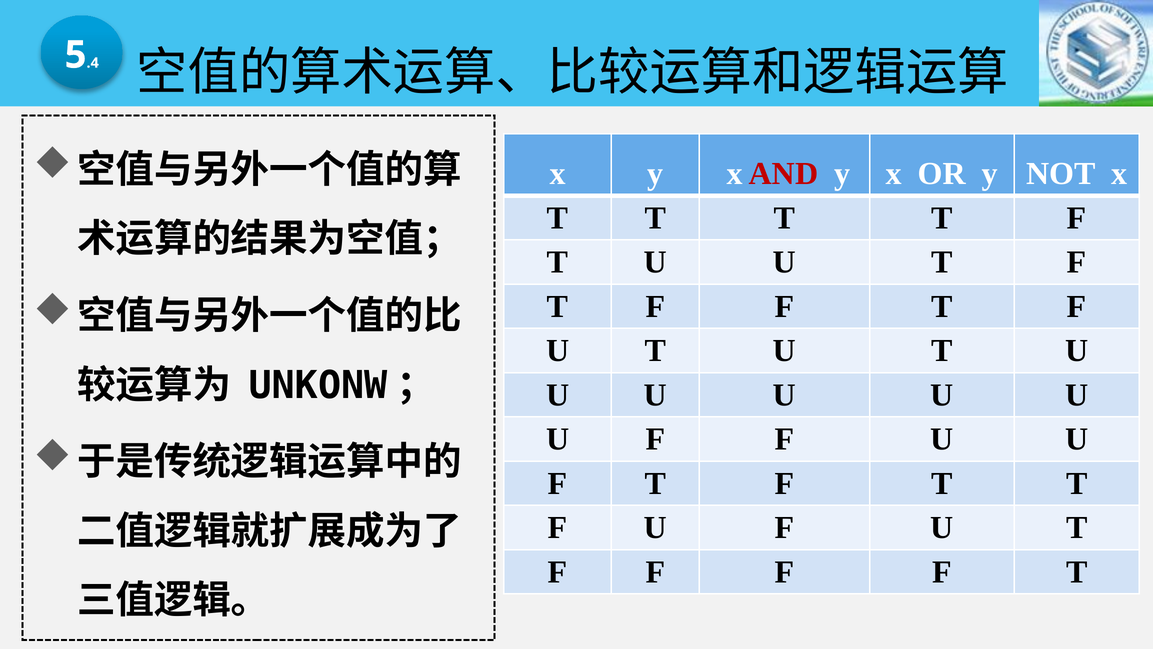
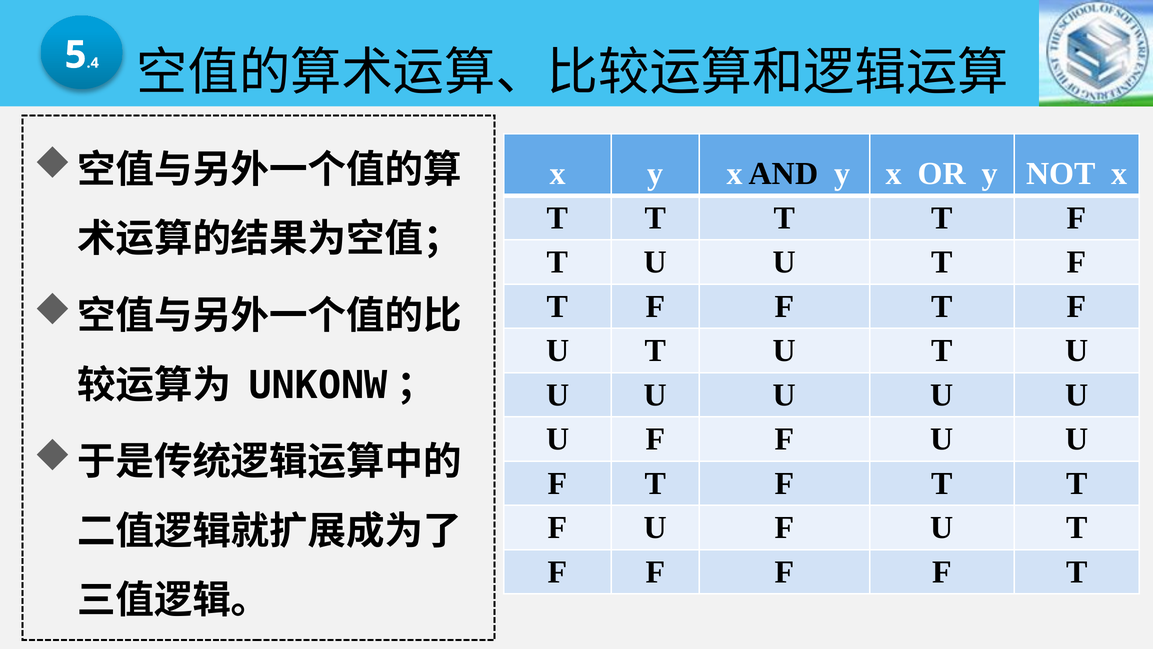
AND colour: red -> black
